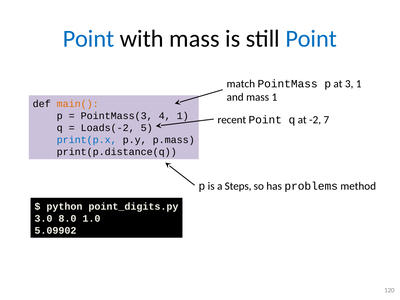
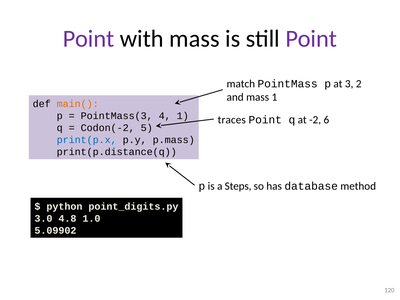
Point at (89, 39) colour: blue -> purple
Point at (311, 39) colour: blue -> purple
3 1: 1 -> 2
recent: recent -> traces
7: 7 -> 6
Loads(-2: Loads(-2 -> Codon(-2
problems: problems -> database
8.0: 8.0 -> 4.8
